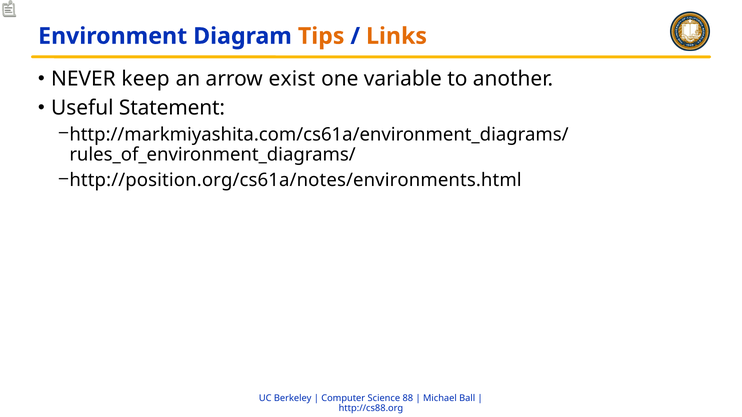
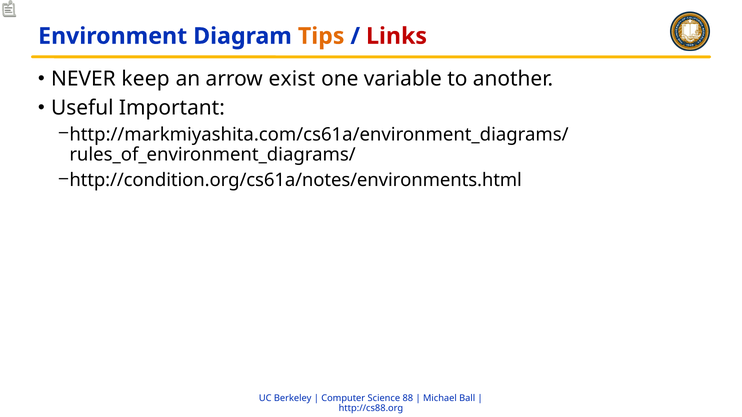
Links colour: orange -> red
Statement: Statement -> Important
http://position.org/cs61a/notes/environments.html: http://position.org/cs61a/notes/environments.html -> http://condition.org/cs61a/notes/environments.html
